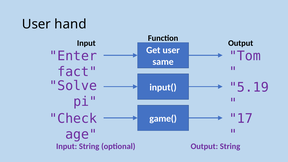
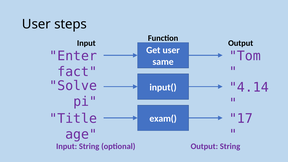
hand: hand -> steps
5.19: 5.19 -> 4.14
Check: Check -> Title
game(: game( -> exam(
